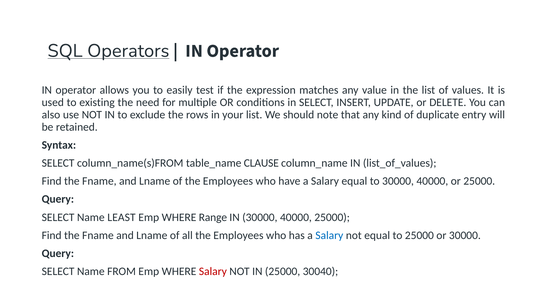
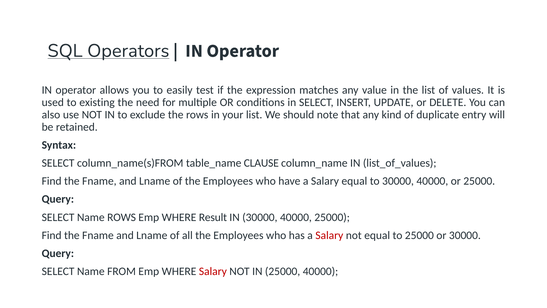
Name LEAST: LEAST -> ROWS
Range: Range -> Result
Salary at (329, 235) colour: blue -> red
25000 30040: 30040 -> 40000
